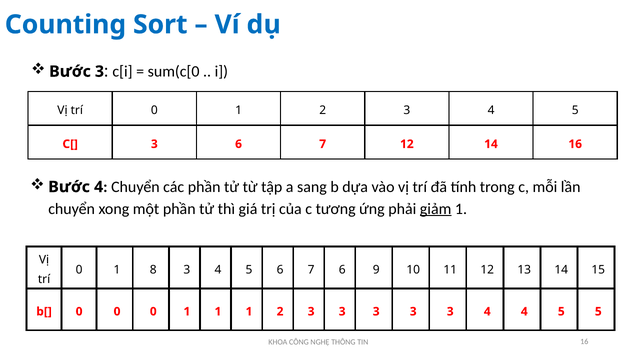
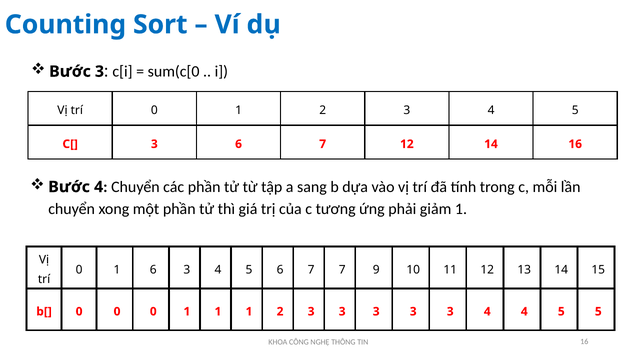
giảm underline: present -> none
1 8: 8 -> 6
7 6: 6 -> 7
